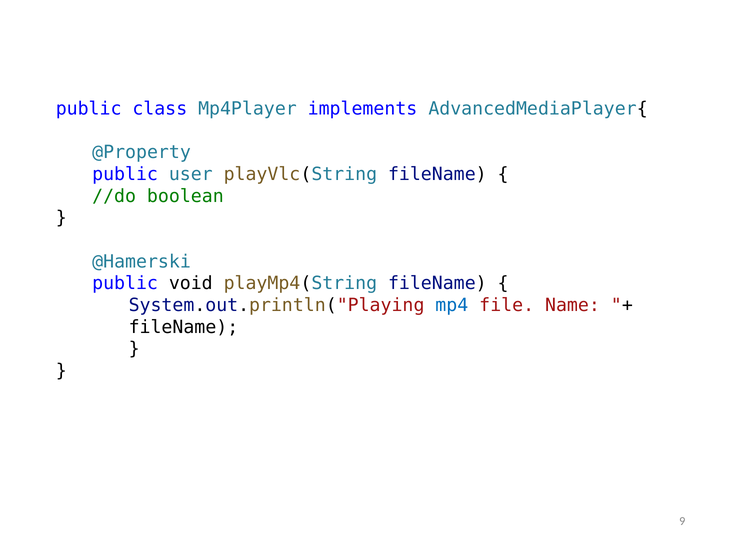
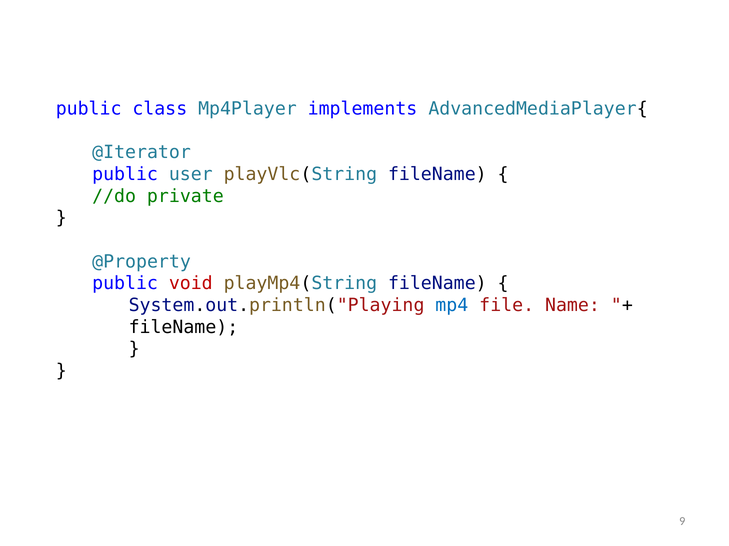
@Property: @Property -> @Iterator
boolean: boolean -> private
@Hamerski: @Hamerski -> @Property
void colour: black -> red
